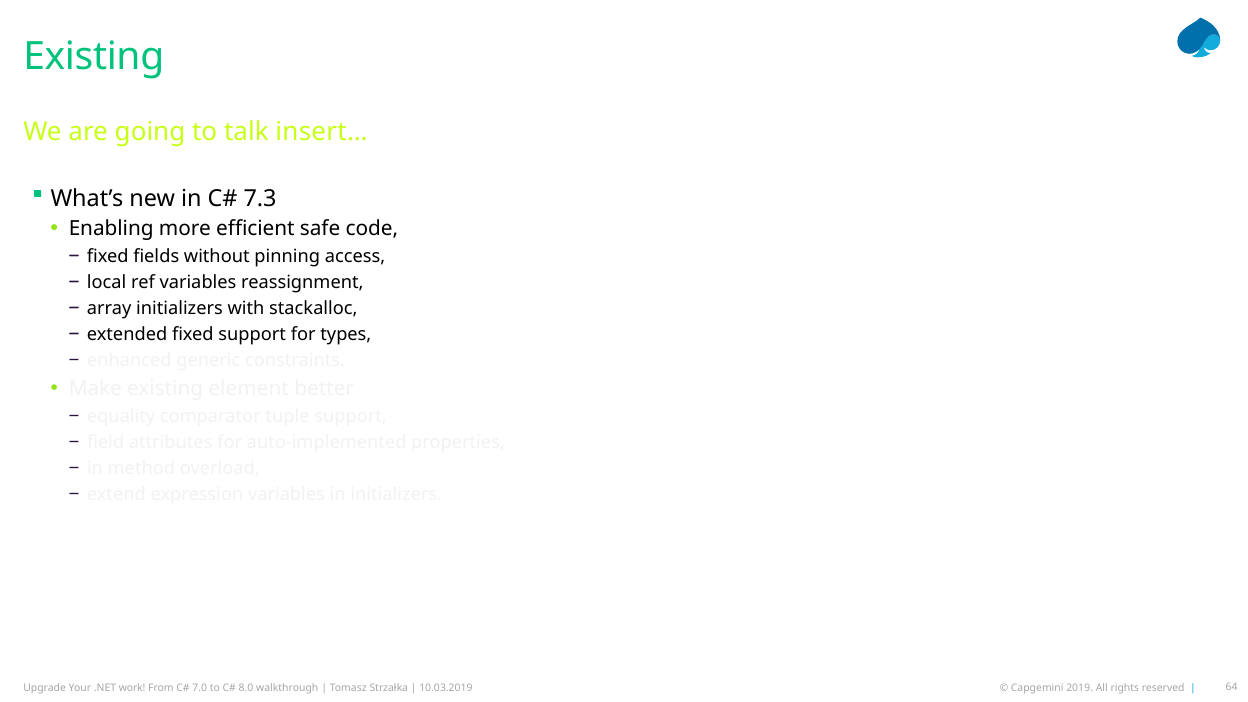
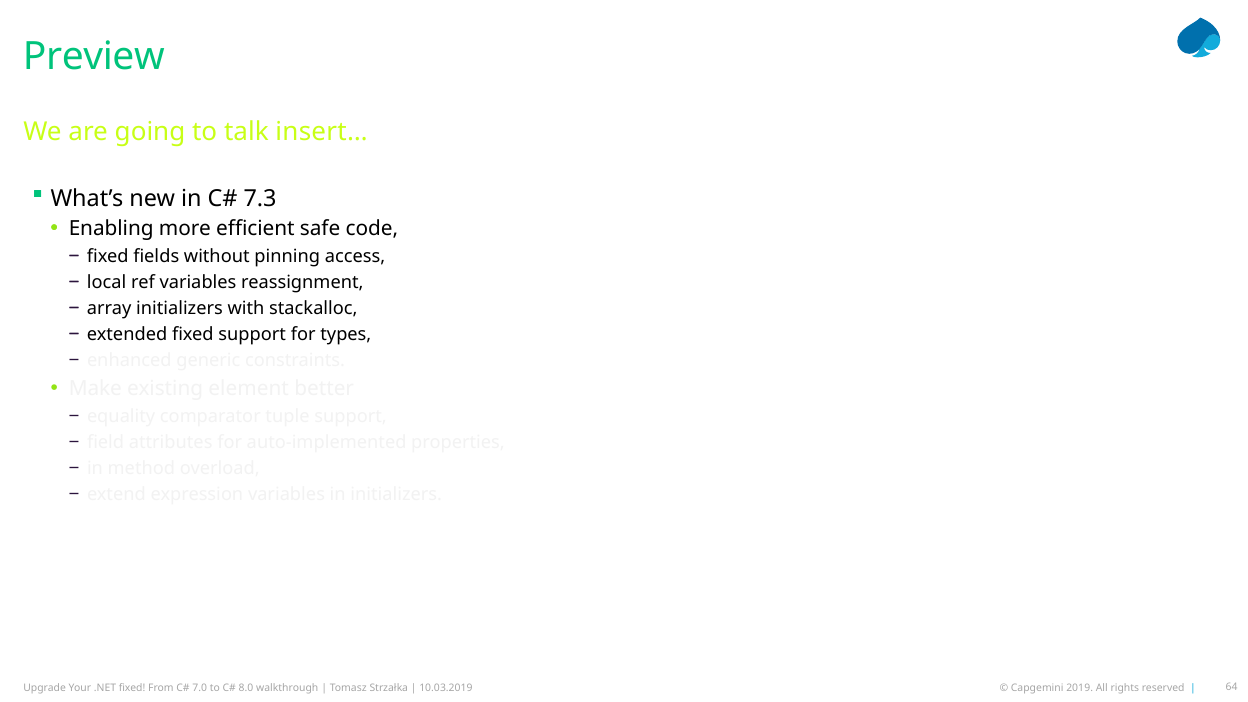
Existing at (94, 56): Existing -> Preview
work at (132, 688): work -> fixed
